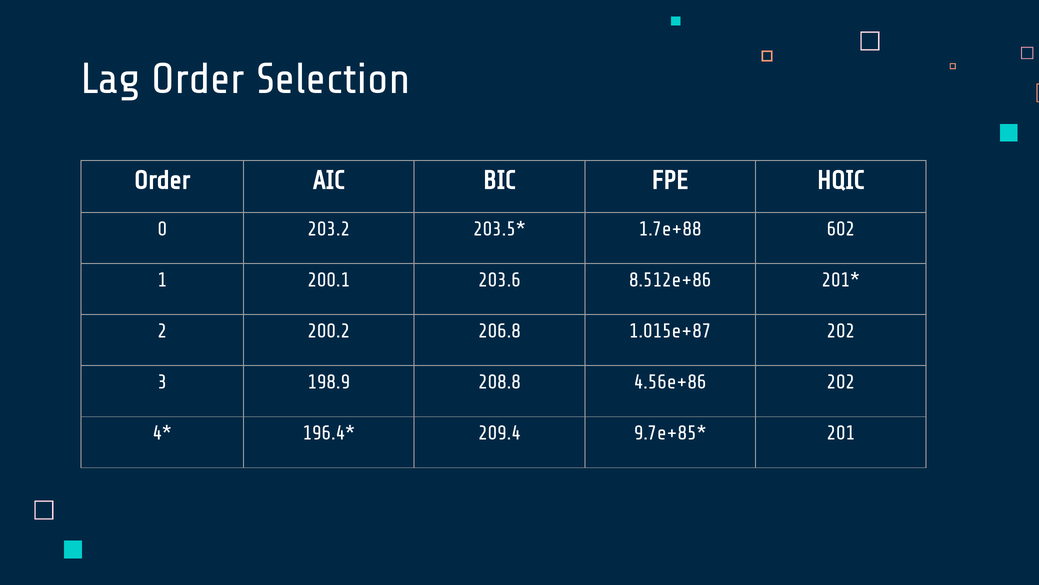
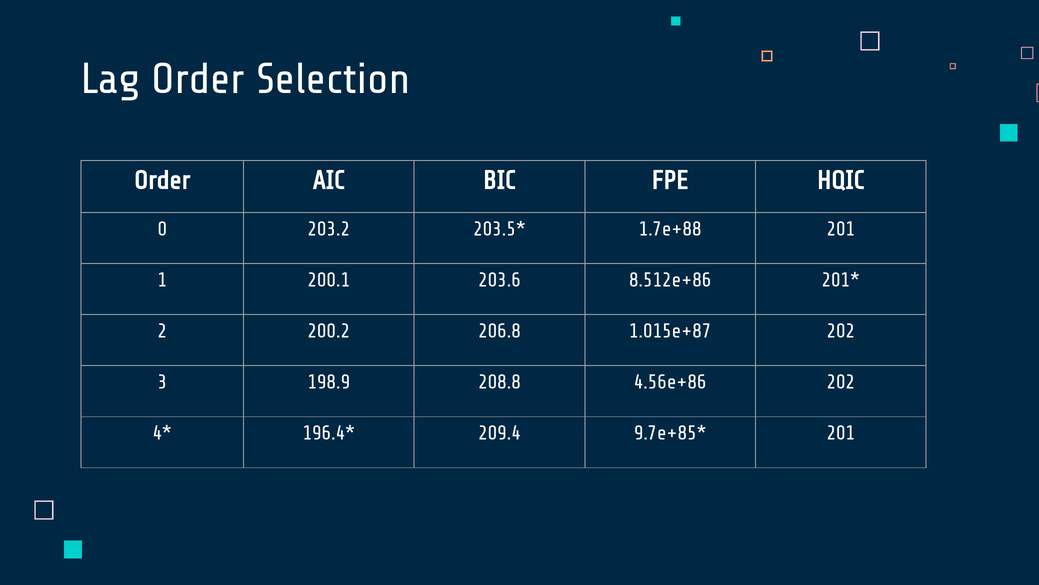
1.7e+88 602: 602 -> 201
